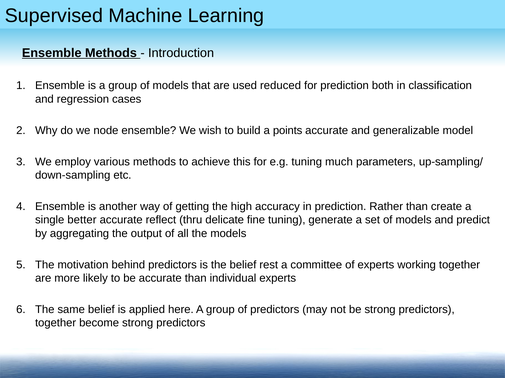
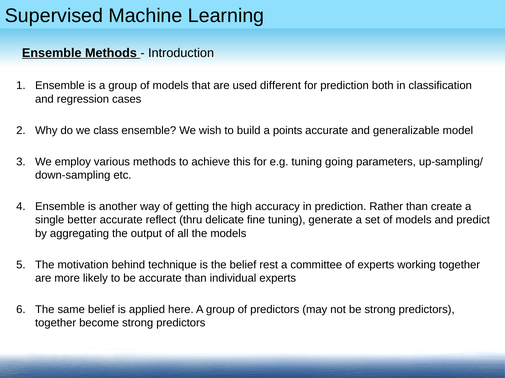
reduced: reduced -> different
node: node -> class
much: much -> going
behind predictors: predictors -> technique
